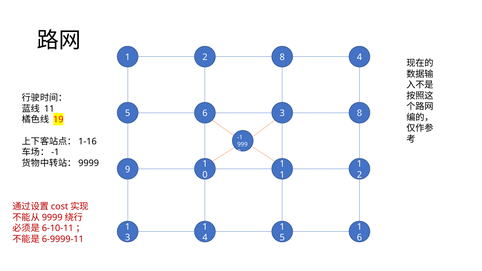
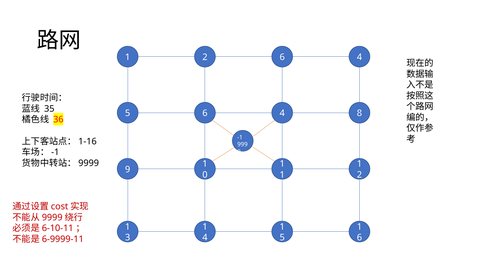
2 8: 8 -> 6
11: 11 -> 35
6 3: 3 -> 4
19: 19 -> 36
